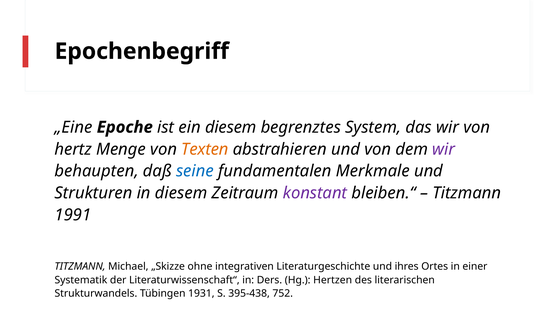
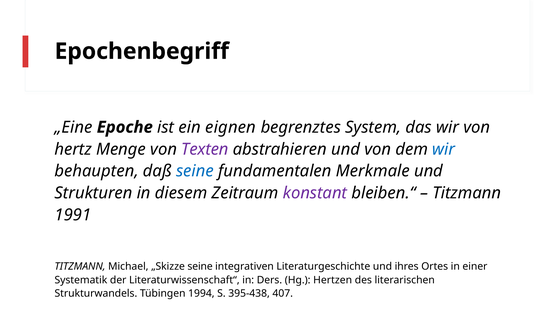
ein diesem: diesem -> eignen
Texten colour: orange -> purple
wir at (444, 149) colour: purple -> blue
„Skizze ohne: ohne -> seine
1931: 1931 -> 1994
752: 752 -> 407
